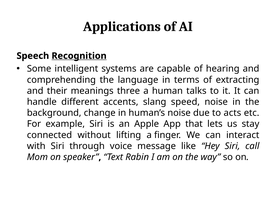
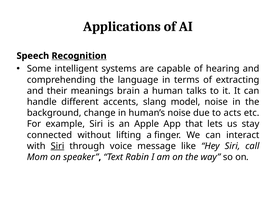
three: three -> brain
speed: speed -> model
Siri at (57, 146) underline: none -> present
